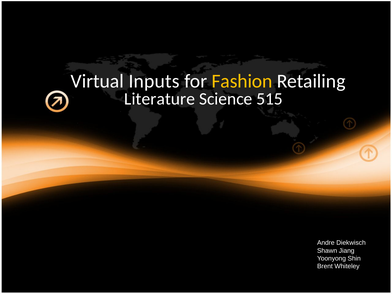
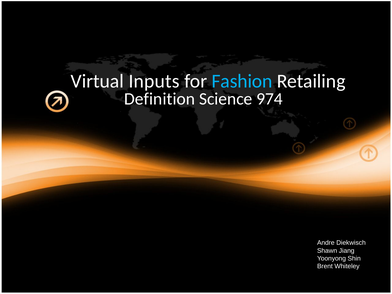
Fashion colour: yellow -> light blue
Literature: Literature -> Definition
515: 515 -> 974
